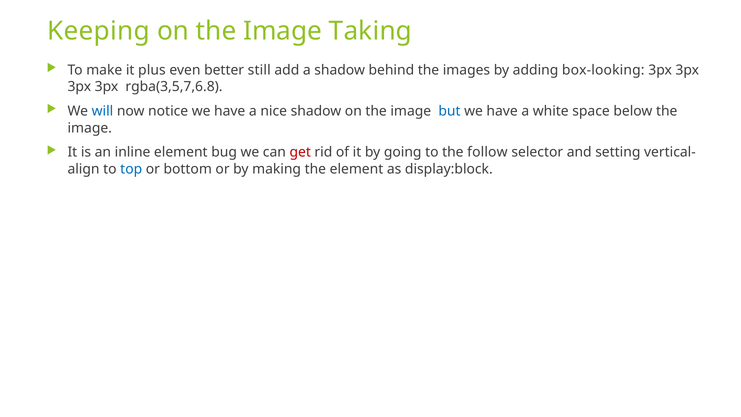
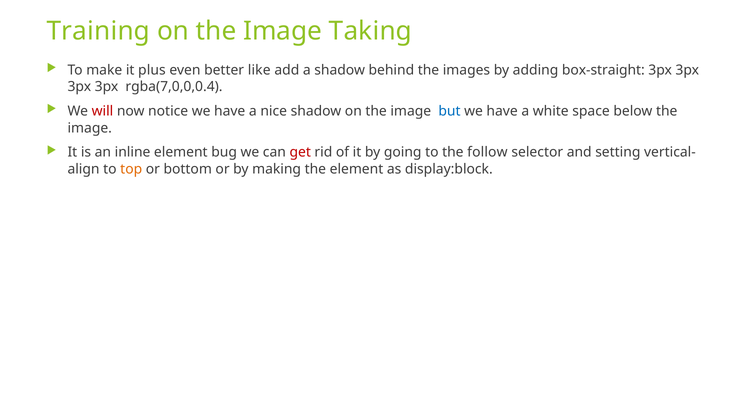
Keeping: Keeping -> Training
still: still -> like
box-looking: box-looking -> box-straight
rgba(3,5,7,6.8: rgba(3,5,7,6.8 -> rgba(7,0,0,0.4
will colour: blue -> red
top colour: blue -> orange
